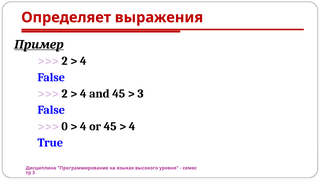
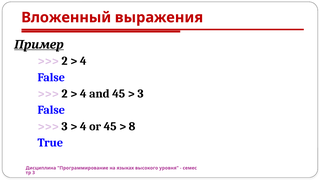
Определяет: Определяет -> Вложенный
0 at (65, 126): 0 -> 3
4 at (132, 126): 4 -> 8
